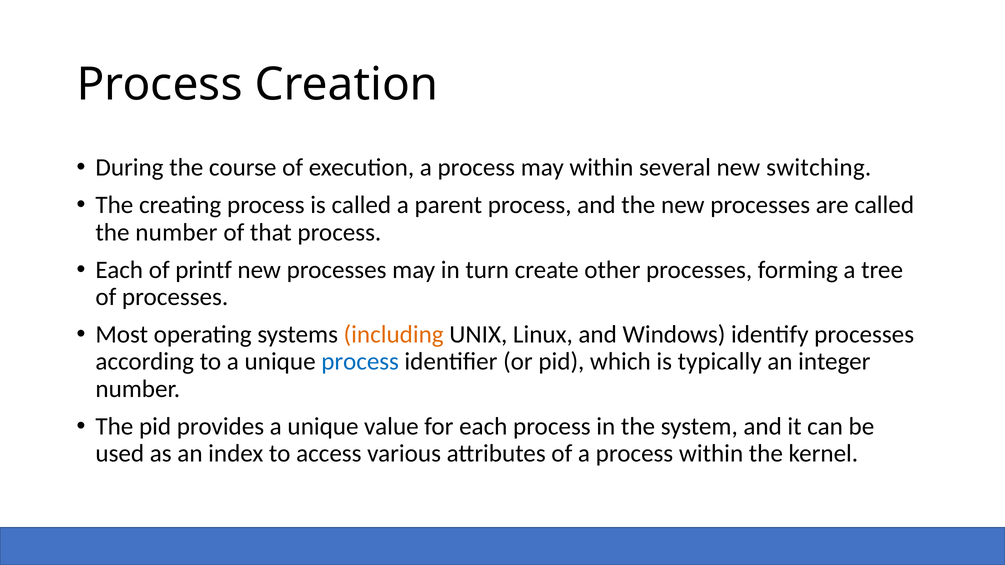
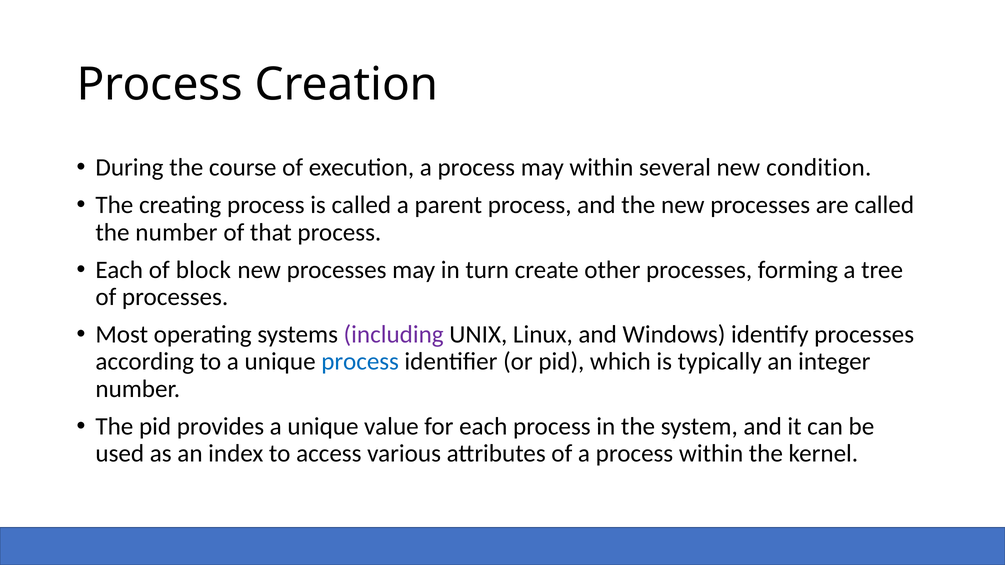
switching: switching -> condition
printf: printf -> block
including colour: orange -> purple
